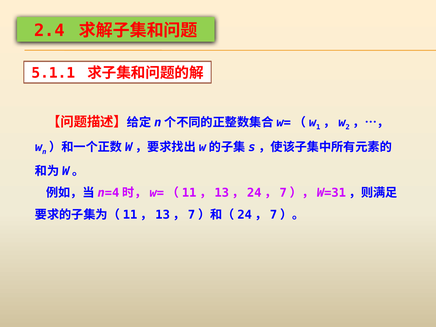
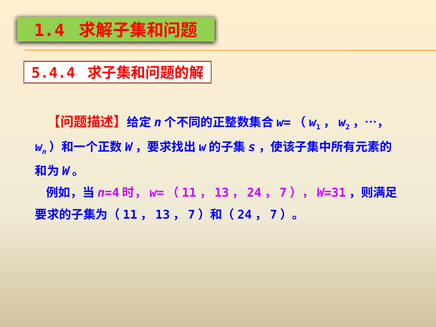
2.4: 2.4 -> 1.4
5.1.1: 5.1.1 -> 5.4.4
